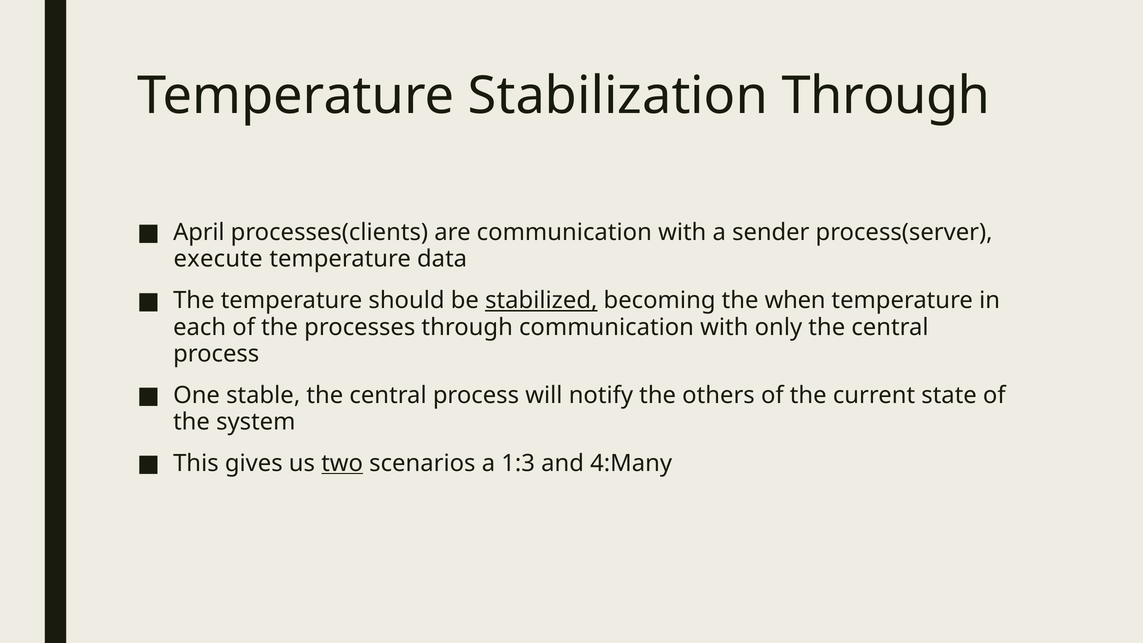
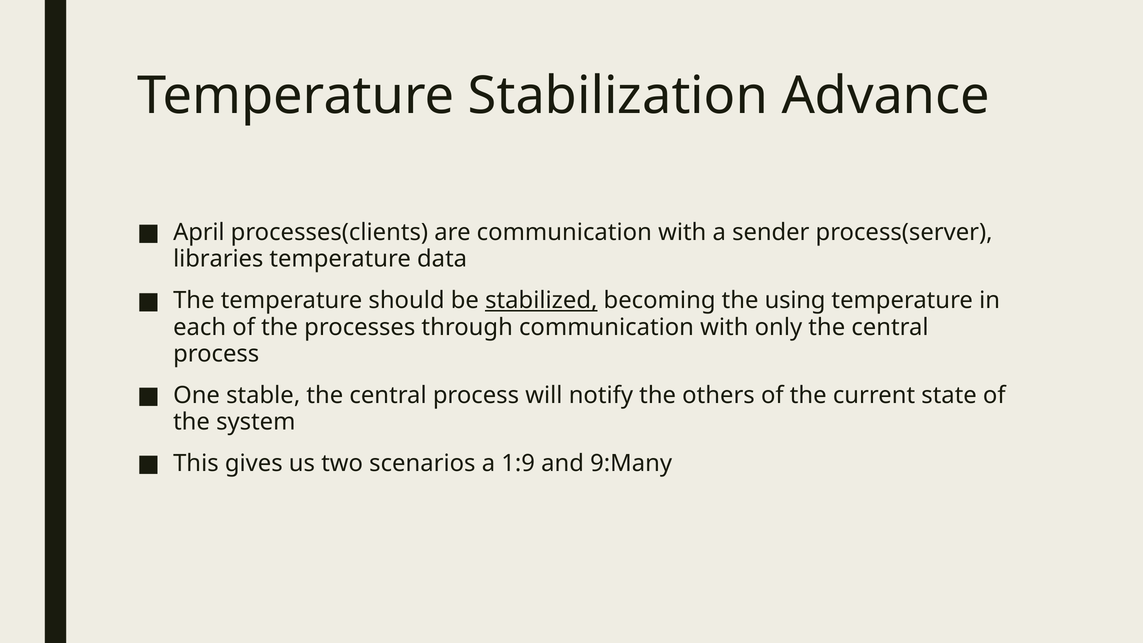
Stabilization Through: Through -> Advance
execute: execute -> libraries
when: when -> using
two underline: present -> none
1:3: 1:3 -> 1:9
4:Many: 4:Many -> 9:Many
